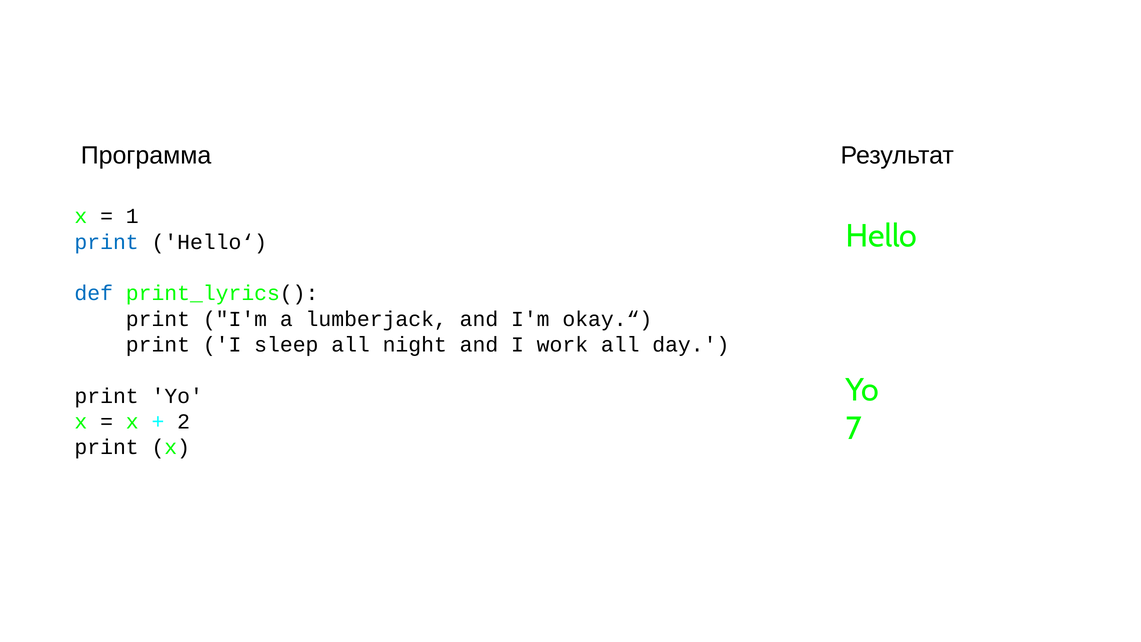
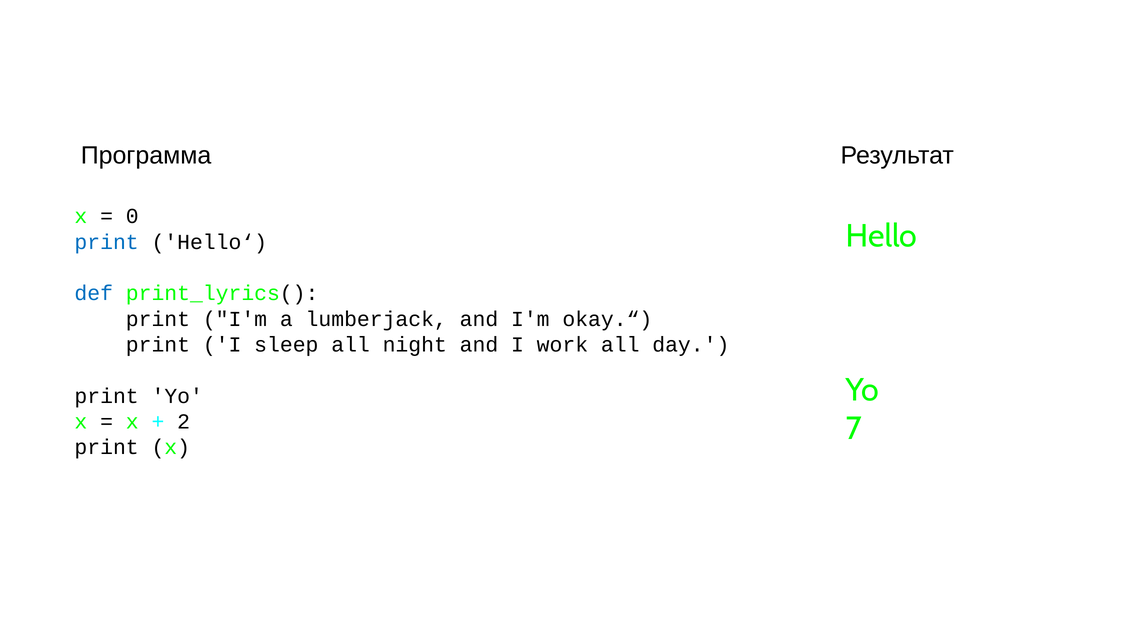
1: 1 -> 0
